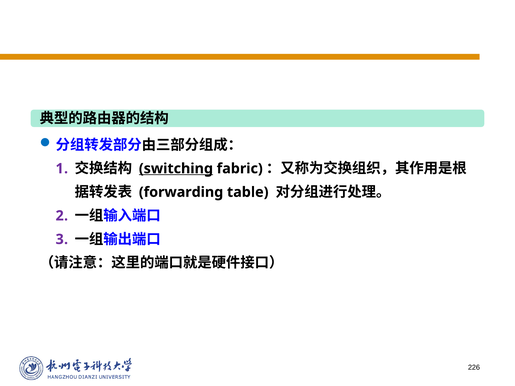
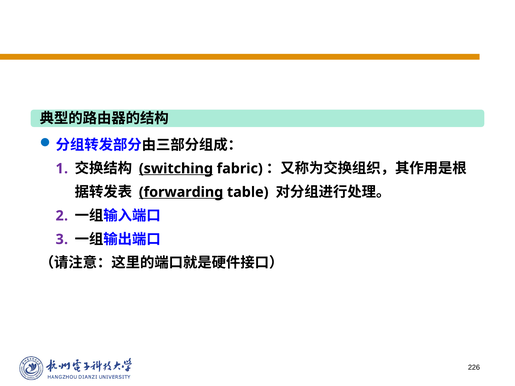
forwarding underline: none -> present
